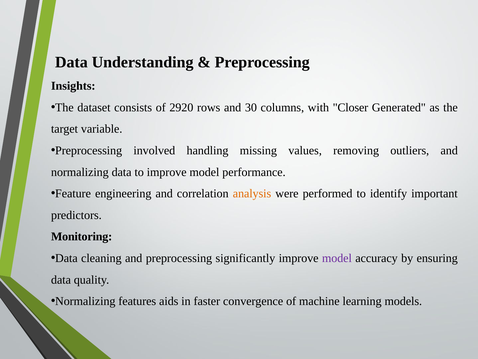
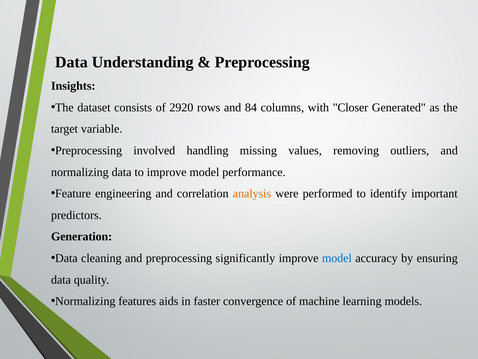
30: 30 -> 84
Monitoring: Monitoring -> Generation
model at (337, 258) colour: purple -> blue
